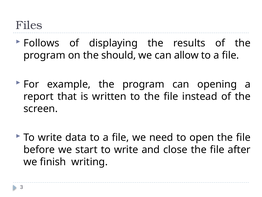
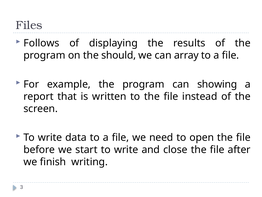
allow: allow -> array
opening: opening -> showing
